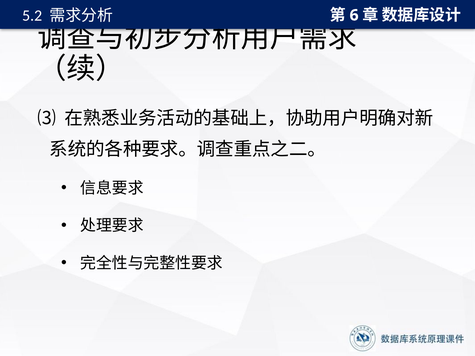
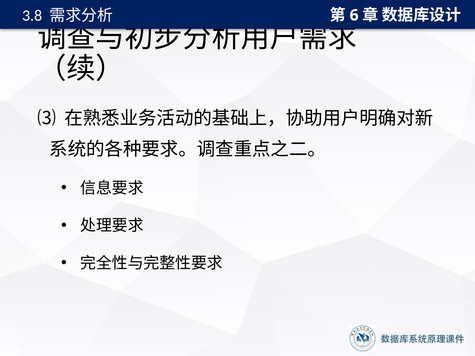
5.2: 5.2 -> 3.8
